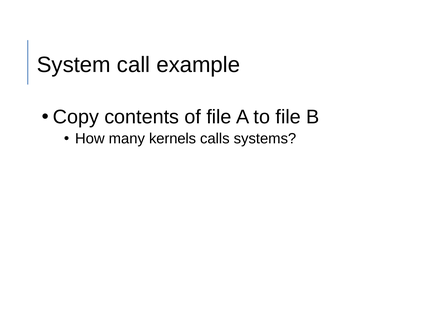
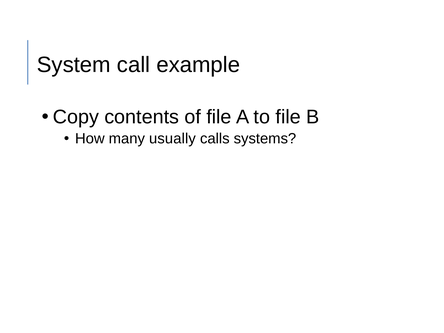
kernels: kernels -> usually
